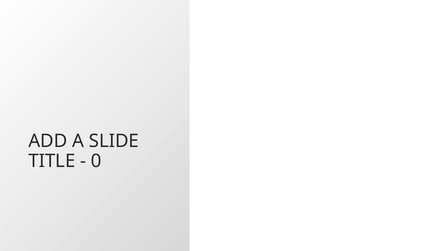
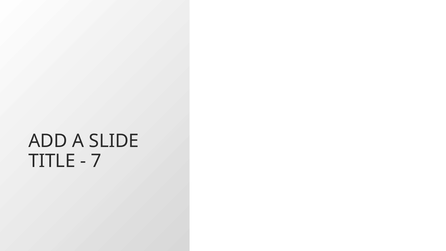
0: 0 -> 7
